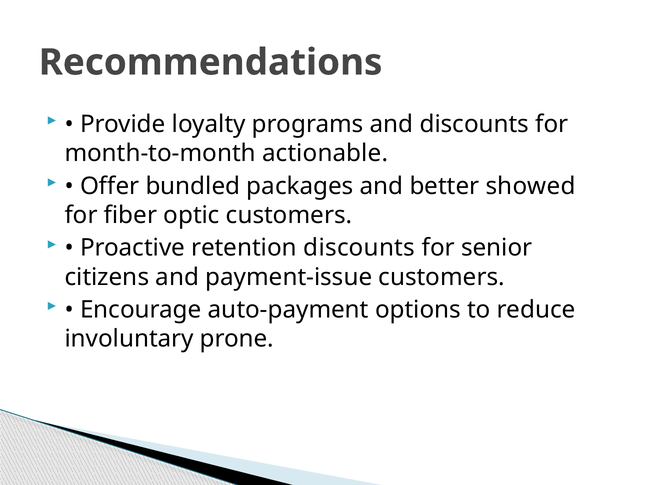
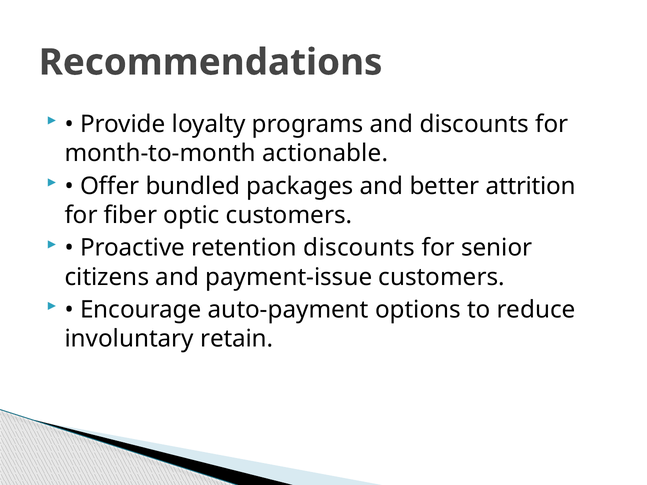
showed: showed -> attrition
prone: prone -> retain
